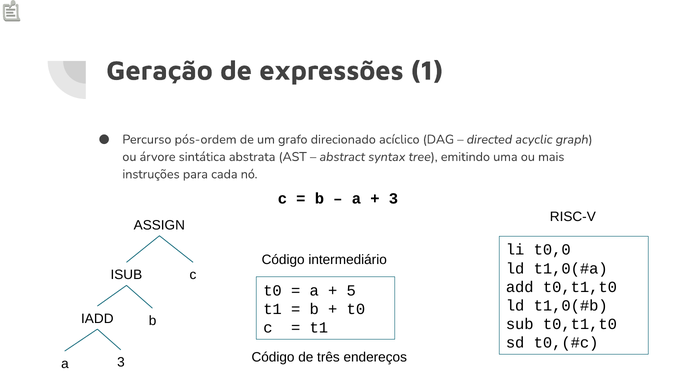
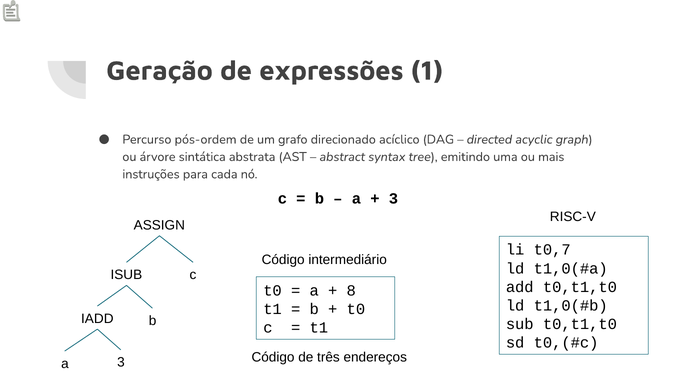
t0,0: t0,0 -> t0,7
5: 5 -> 8
